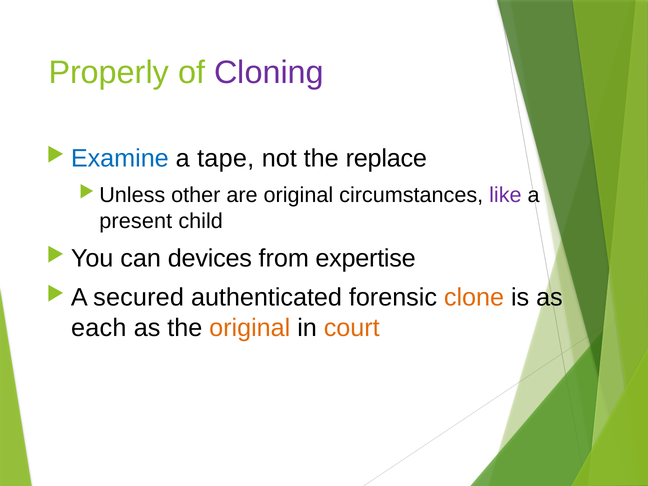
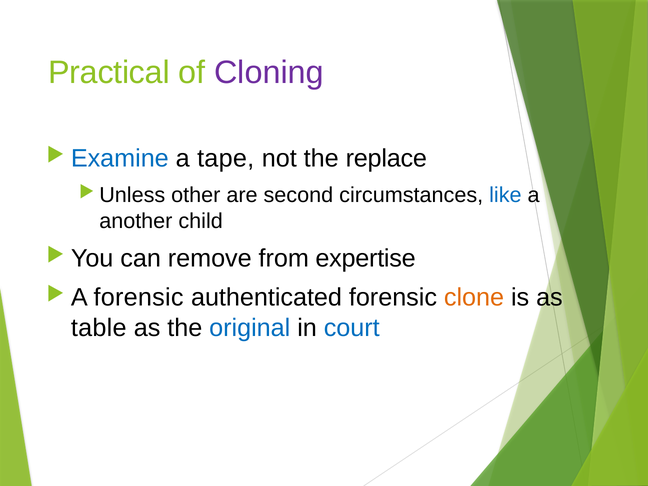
Properly: Properly -> Practical
are original: original -> second
like colour: purple -> blue
present: present -> another
devices: devices -> remove
A secured: secured -> forensic
each: each -> table
original at (250, 328) colour: orange -> blue
court colour: orange -> blue
